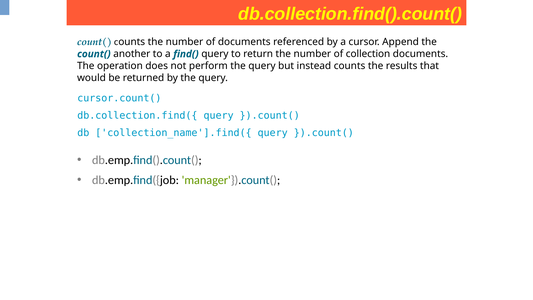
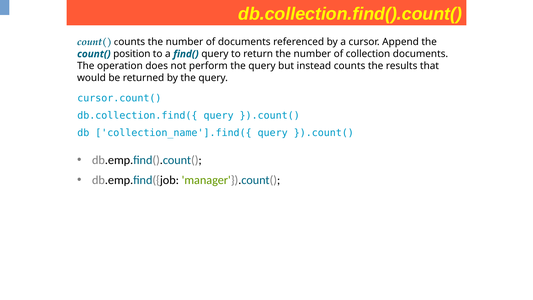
another: another -> position
